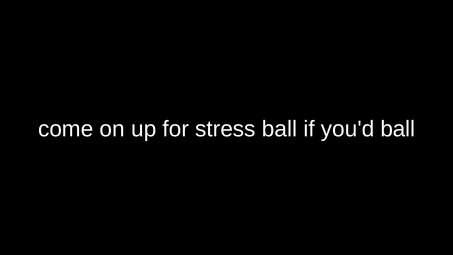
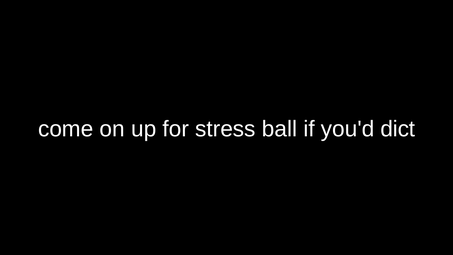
you'd ball: ball -> dict
